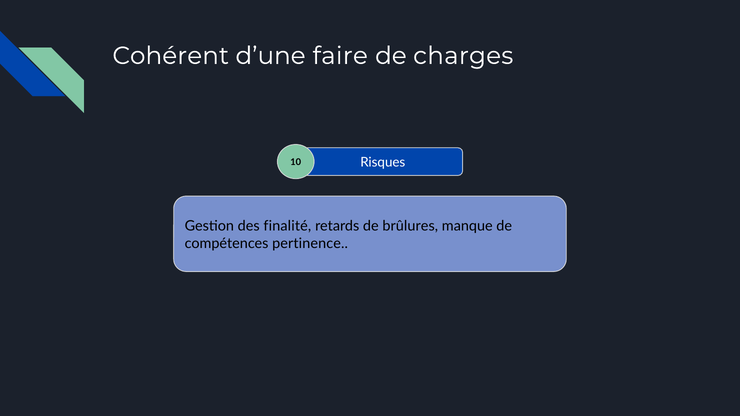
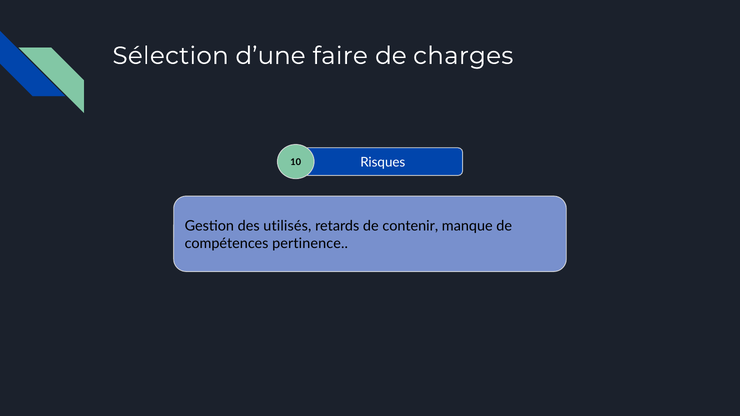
Cohérent: Cohérent -> Sélection
finalité: finalité -> utilisés
brûlures: brûlures -> contenir
